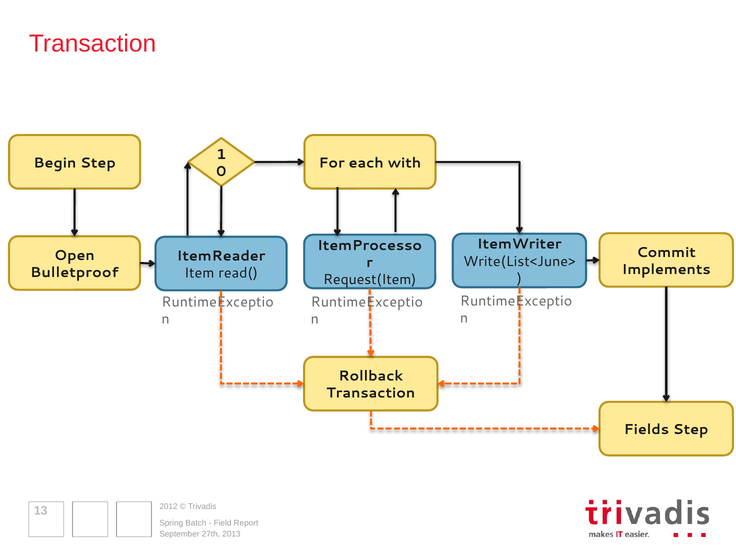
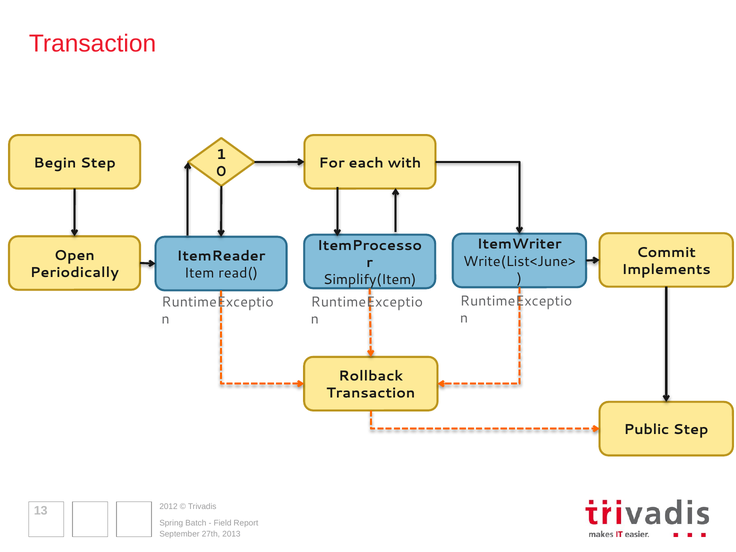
Bulletproof: Bulletproof -> Periodically
Request(Item: Request(Item -> Simplify(Item
Fields: Fields -> Public
